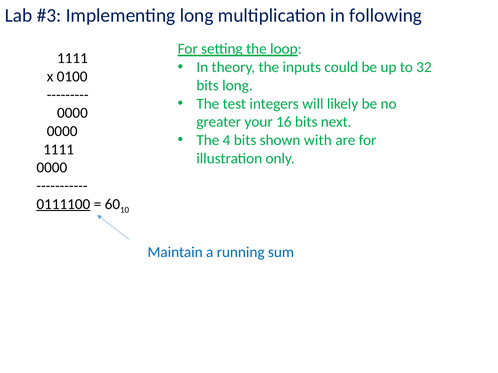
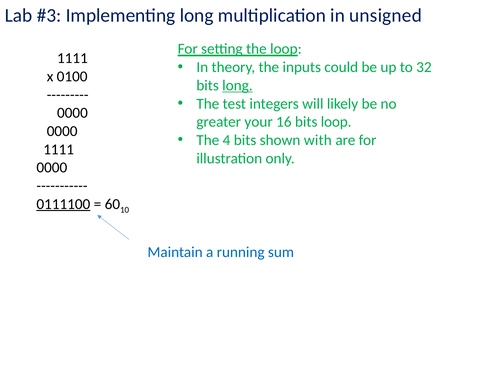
following: following -> unsigned
long at (237, 86) underline: none -> present
bits next: next -> loop
